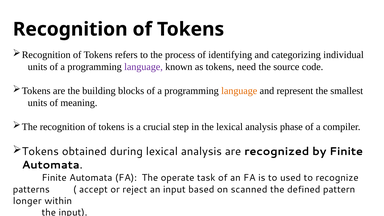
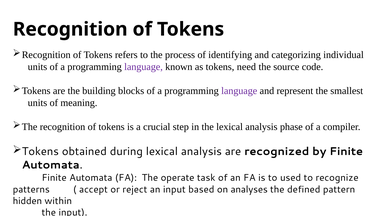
language at (239, 91) colour: orange -> purple
scanned: scanned -> analyses
longer: longer -> hidden
